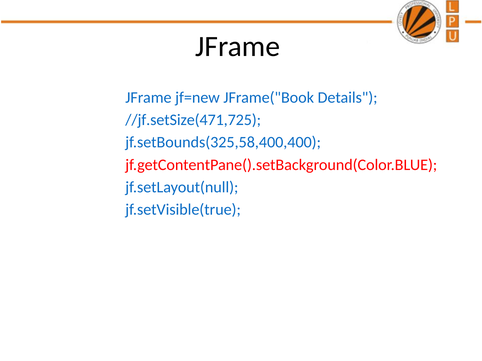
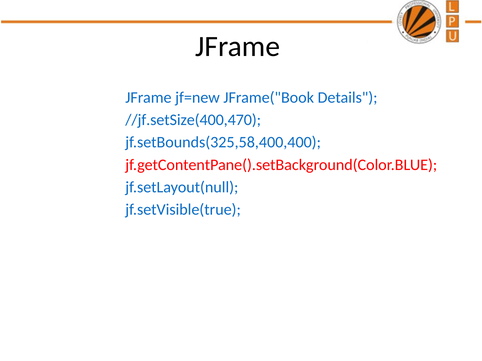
//jf.setSize(471,725: //jf.setSize(471,725 -> //jf.setSize(400,470
